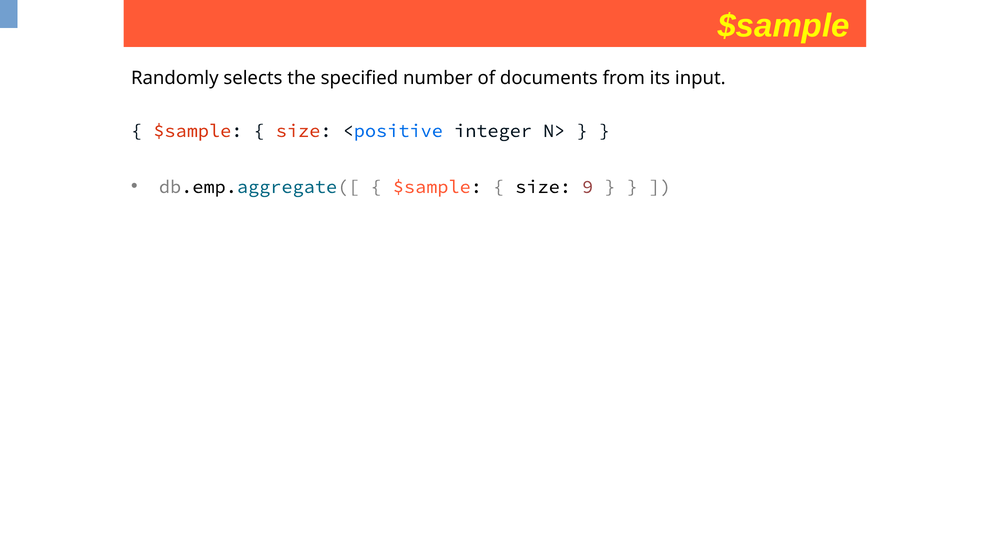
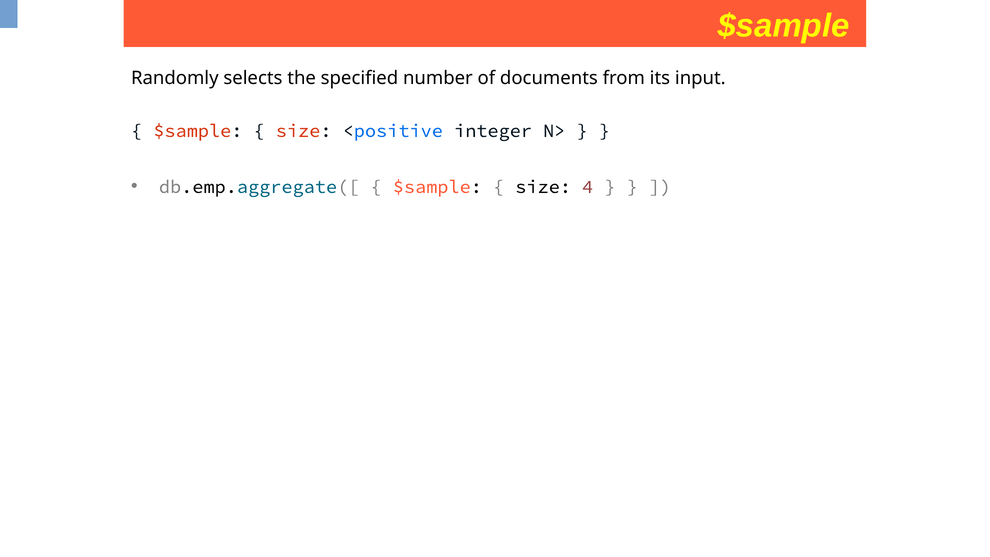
9: 9 -> 4
